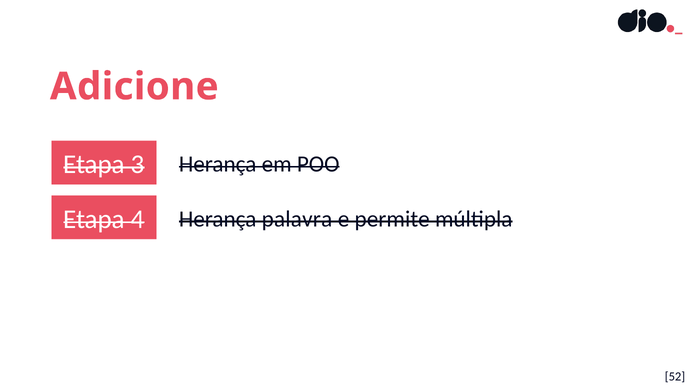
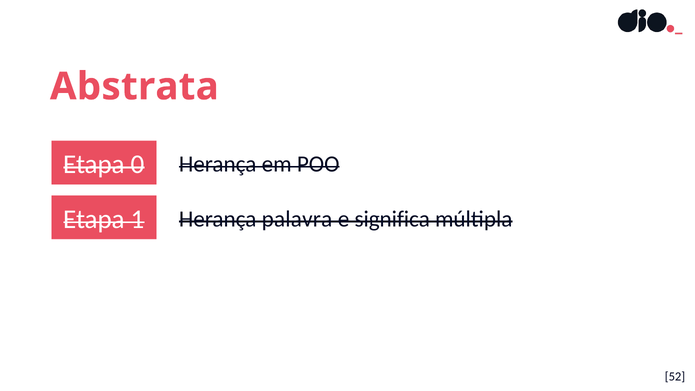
Adicione: Adicione -> Abstrata
3: 3 -> 0
4: 4 -> 1
permite: permite -> significa
